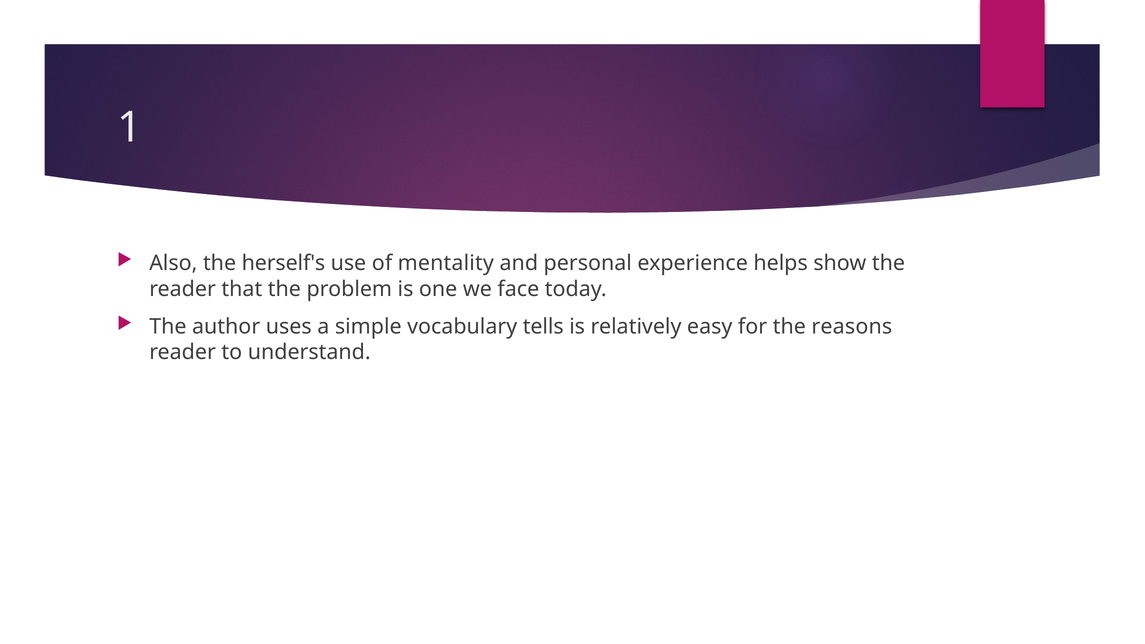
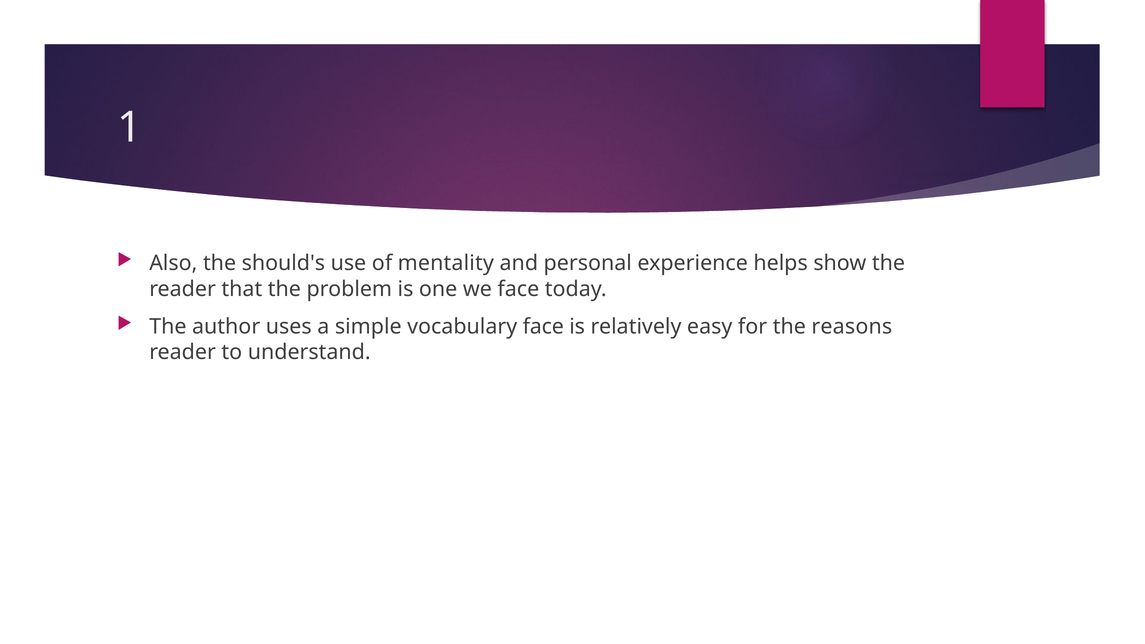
herself's: herself's -> should's
vocabulary tells: tells -> face
